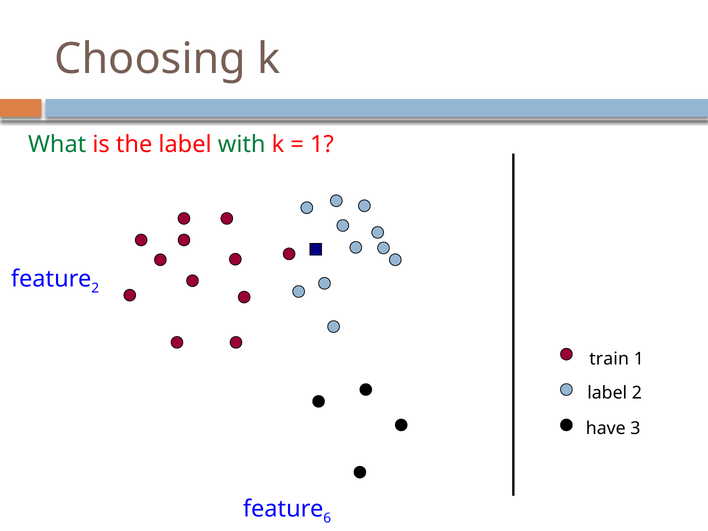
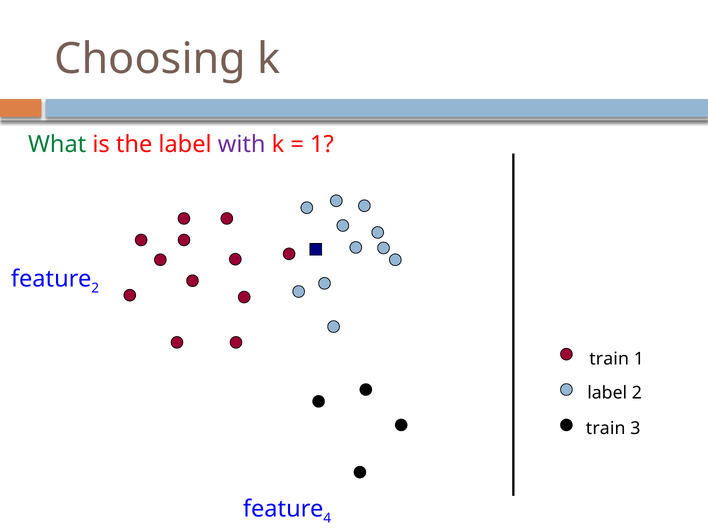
with colour: green -> purple
have at (606, 428): have -> train
6: 6 -> 4
